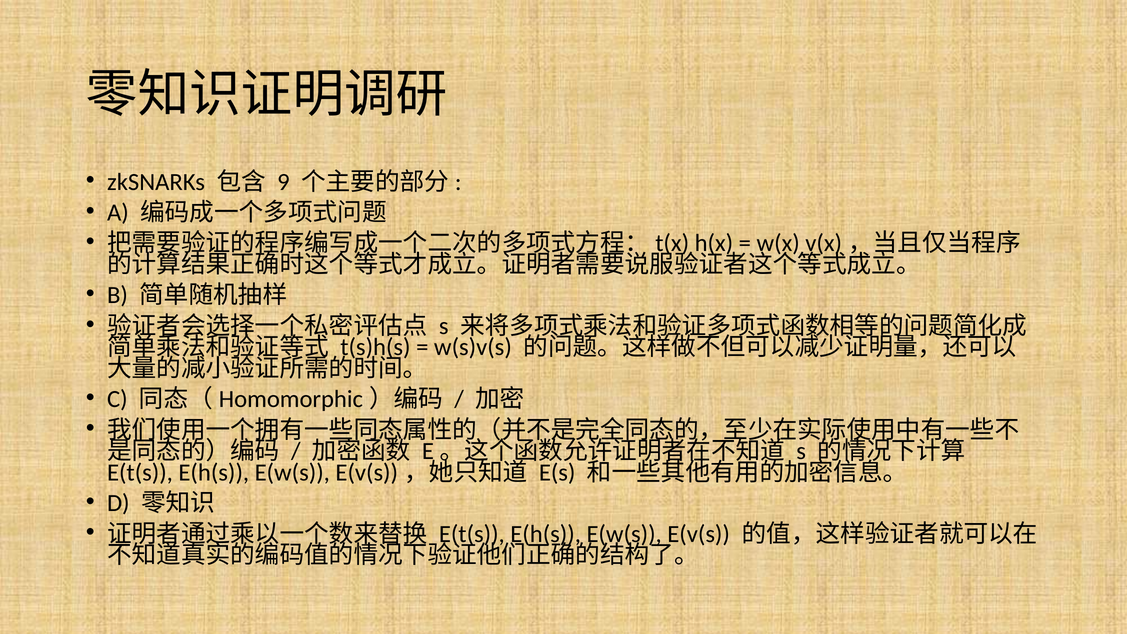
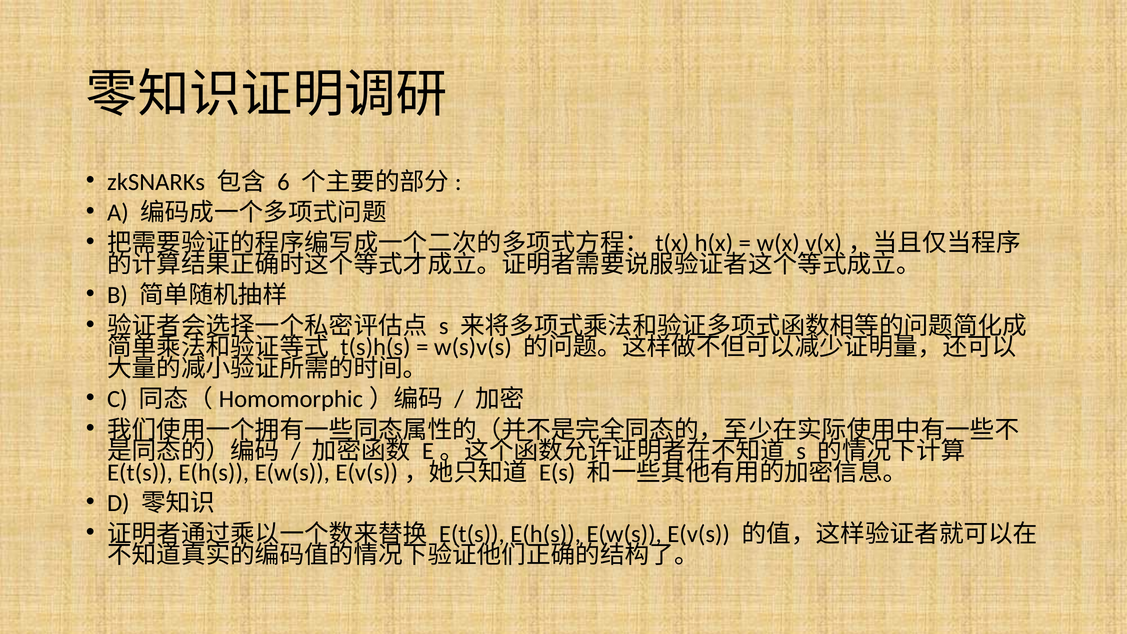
9: 9 -> 6
